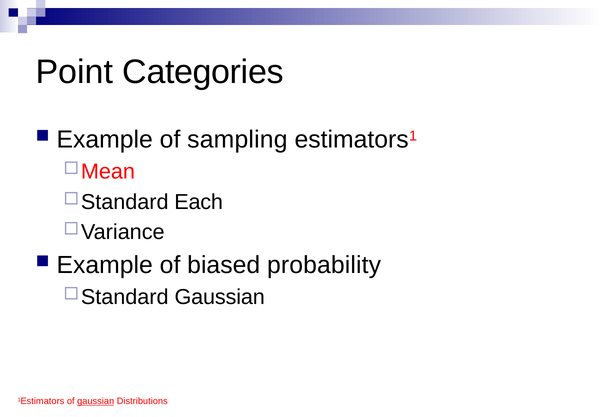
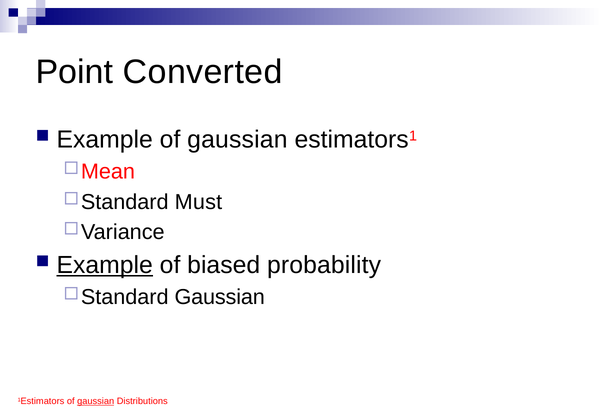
Categories: Categories -> Converted
Example of sampling: sampling -> gaussian
Each: Each -> Must
Example at (105, 266) underline: none -> present
